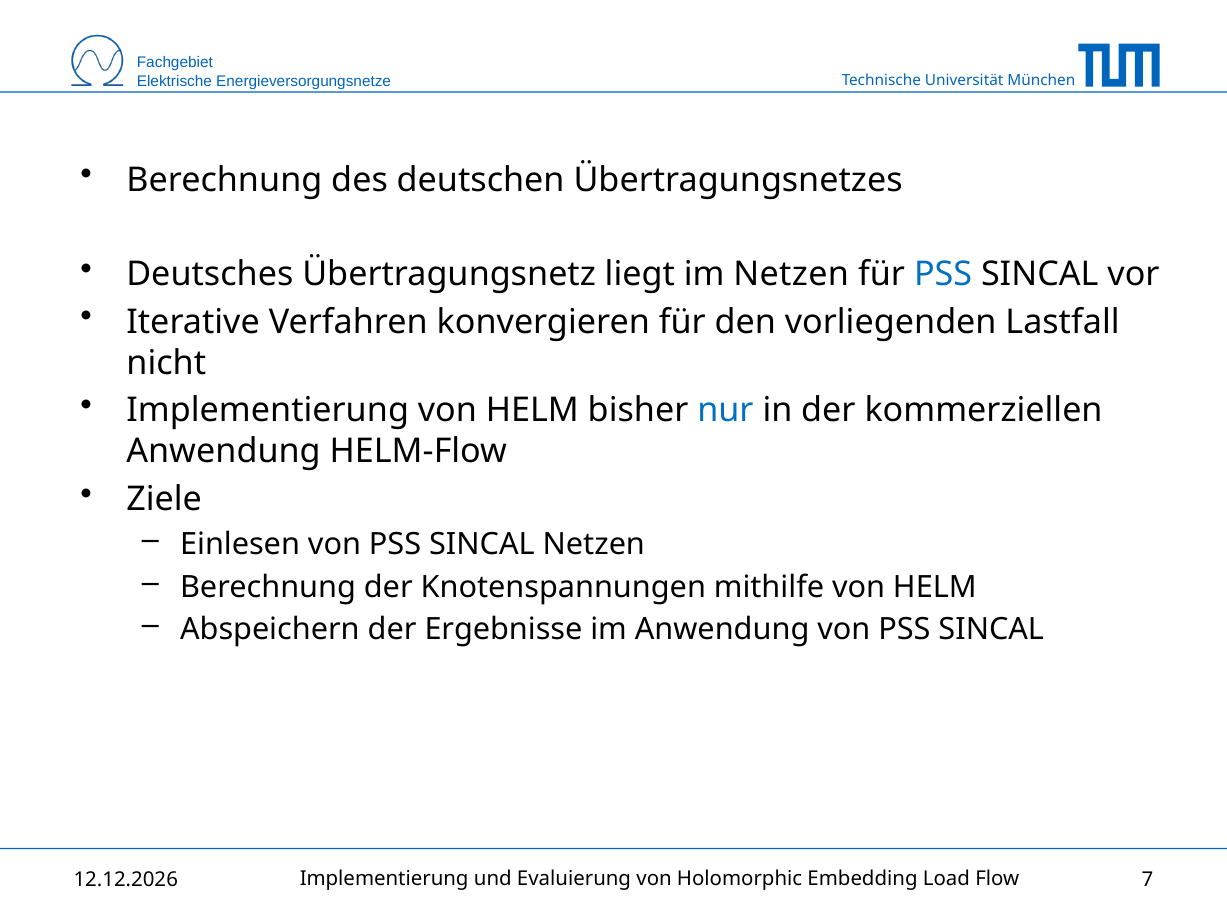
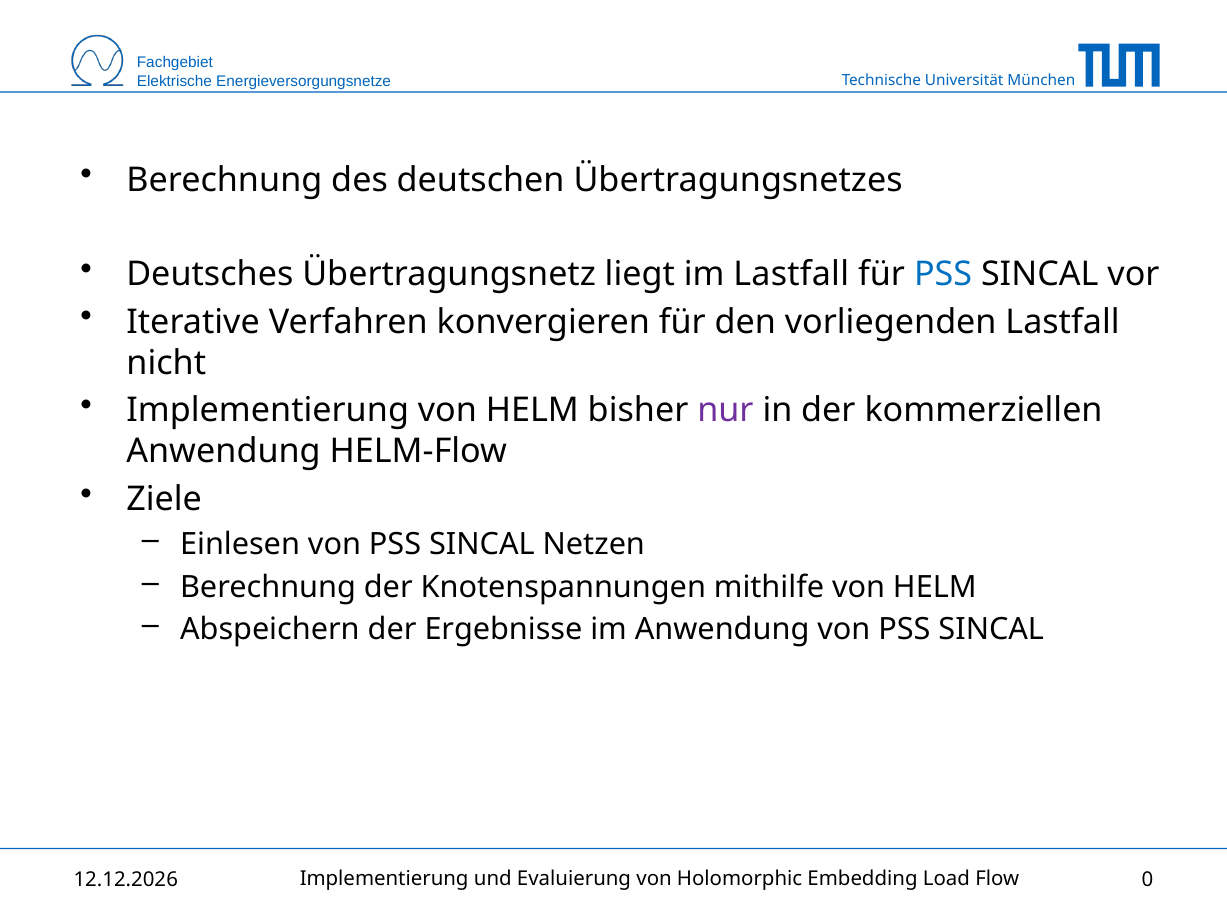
im Netzen: Netzen -> Lastfall
nur colour: blue -> purple
7: 7 -> 0
